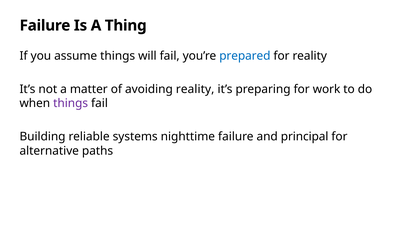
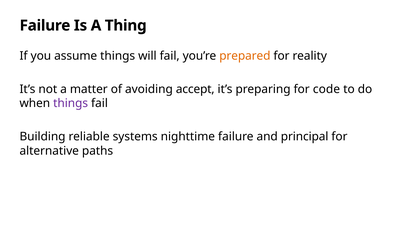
prepared colour: blue -> orange
avoiding reality: reality -> accept
work: work -> code
